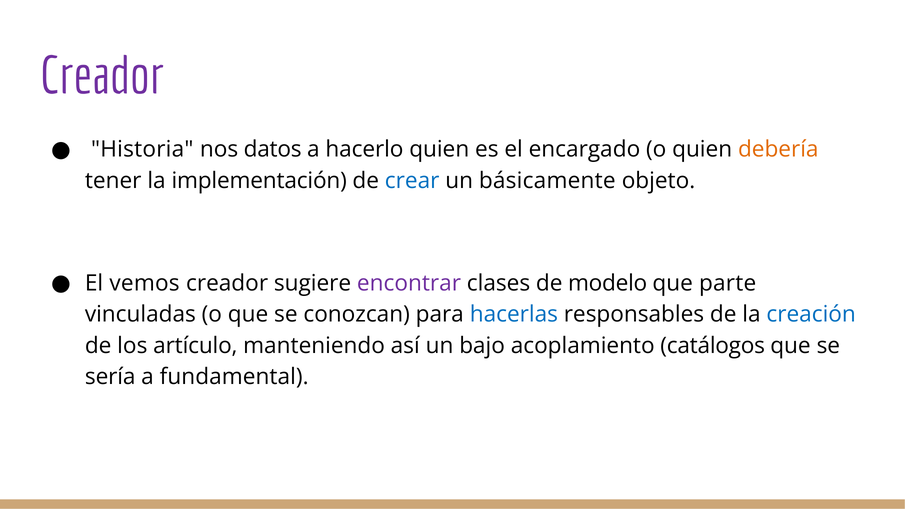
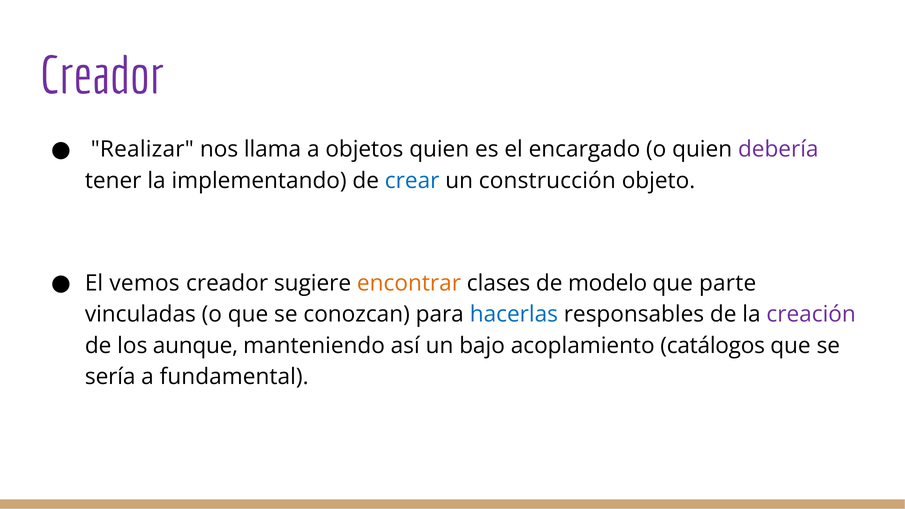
Historia: Historia -> Realizar
datos: datos -> llama
hacerlo: hacerlo -> objetos
debería colour: orange -> purple
implementación: implementación -> implementando
básicamente: básicamente -> construcción
encontrar colour: purple -> orange
creación colour: blue -> purple
artículo: artículo -> aunque
